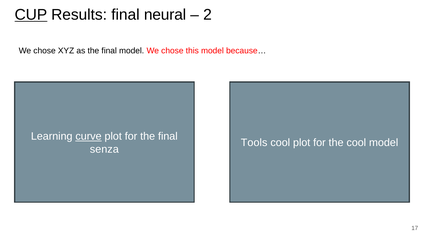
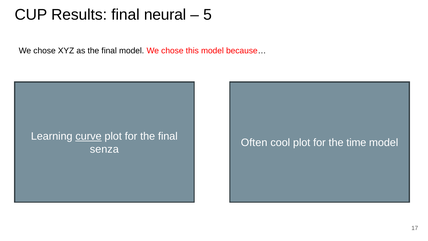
CUP underline: present -> none
2: 2 -> 5
Tools: Tools -> Often
the cool: cool -> time
